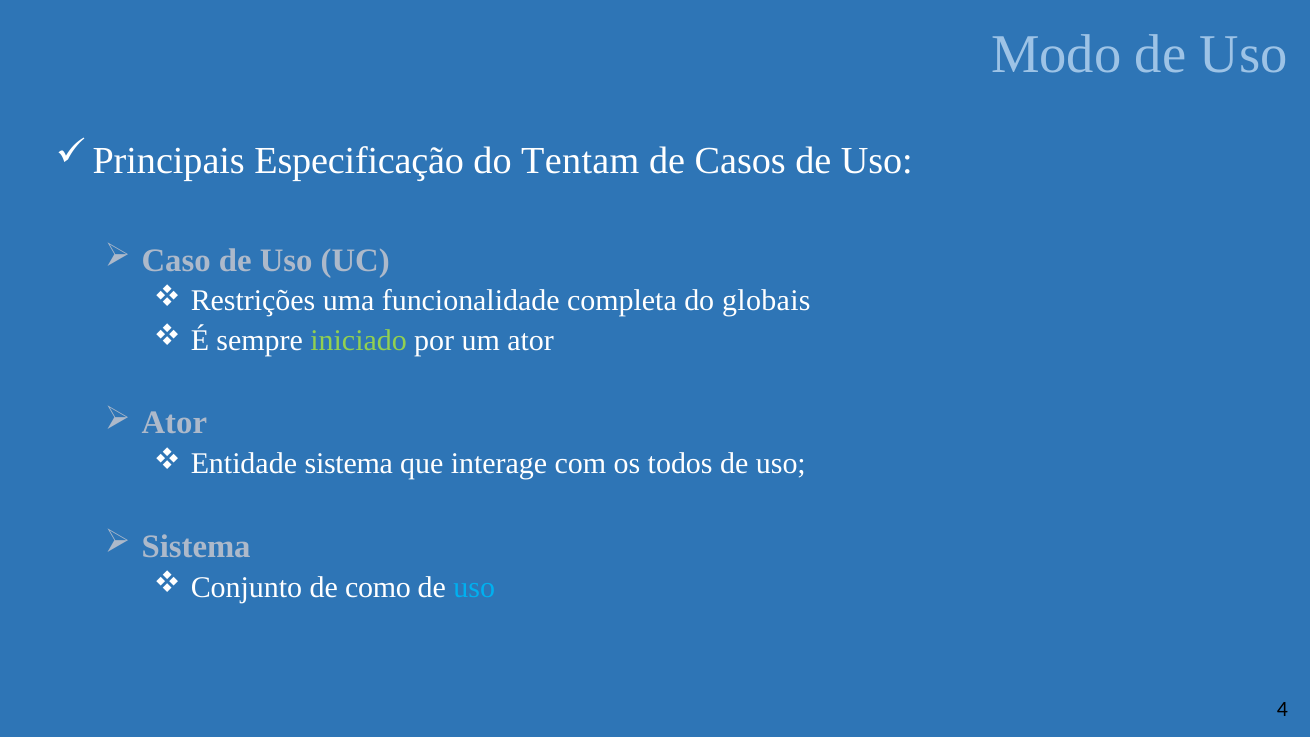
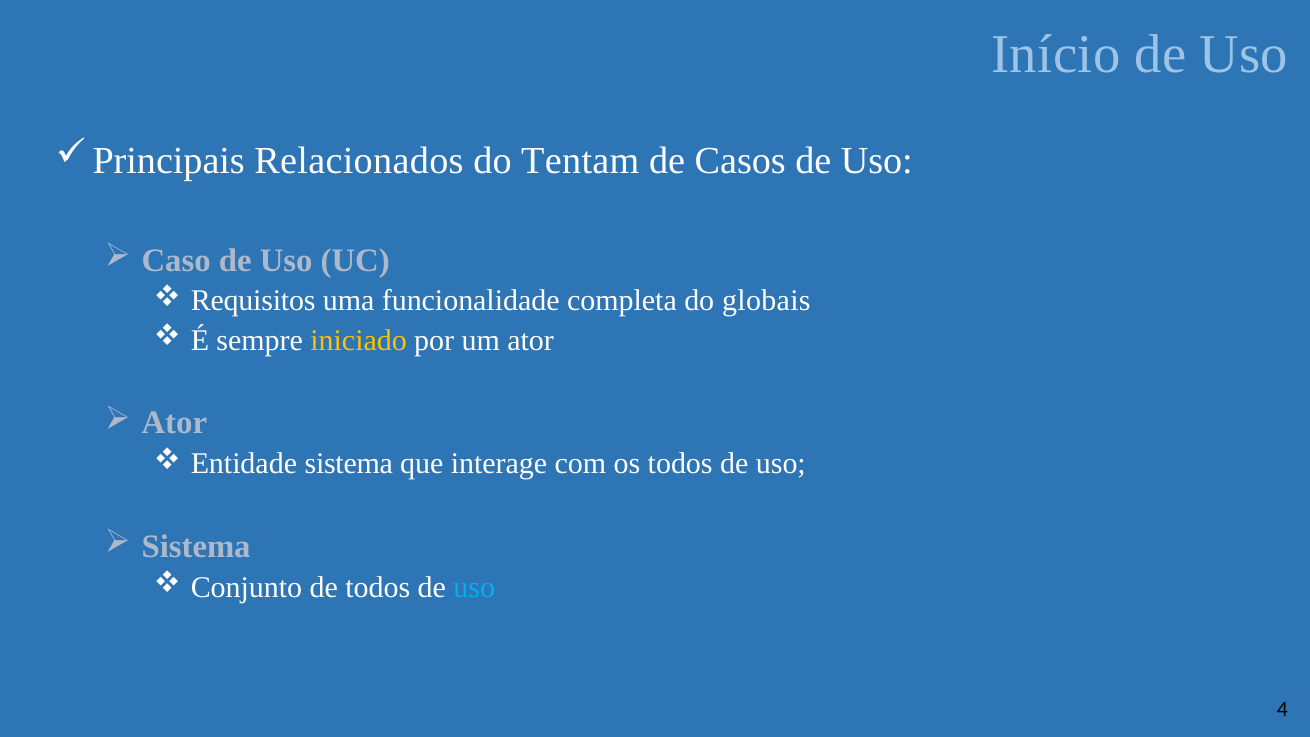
Modo: Modo -> Início
Especificação: Especificação -> Relacionados
Restrições: Restrições -> Requisitos
iniciado colour: light green -> yellow
de como: como -> todos
